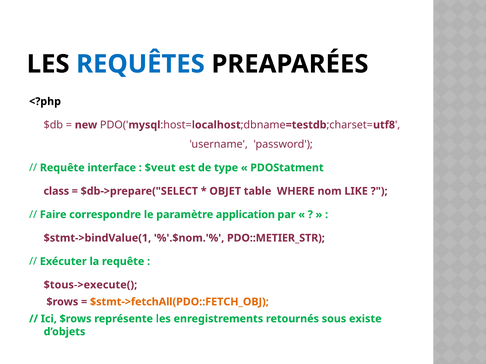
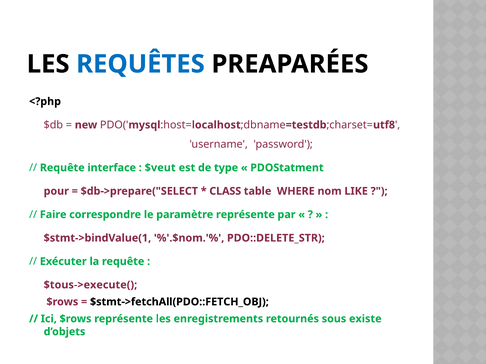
class: class -> pour
OBJET: OBJET -> CLASS
paramètre application: application -> représente
PDO::METIER_STR: PDO::METIER_STR -> PDO::DELETE_STR
$stmt->fetchAll(PDO::FETCH_OBJ colour: orange -> black
